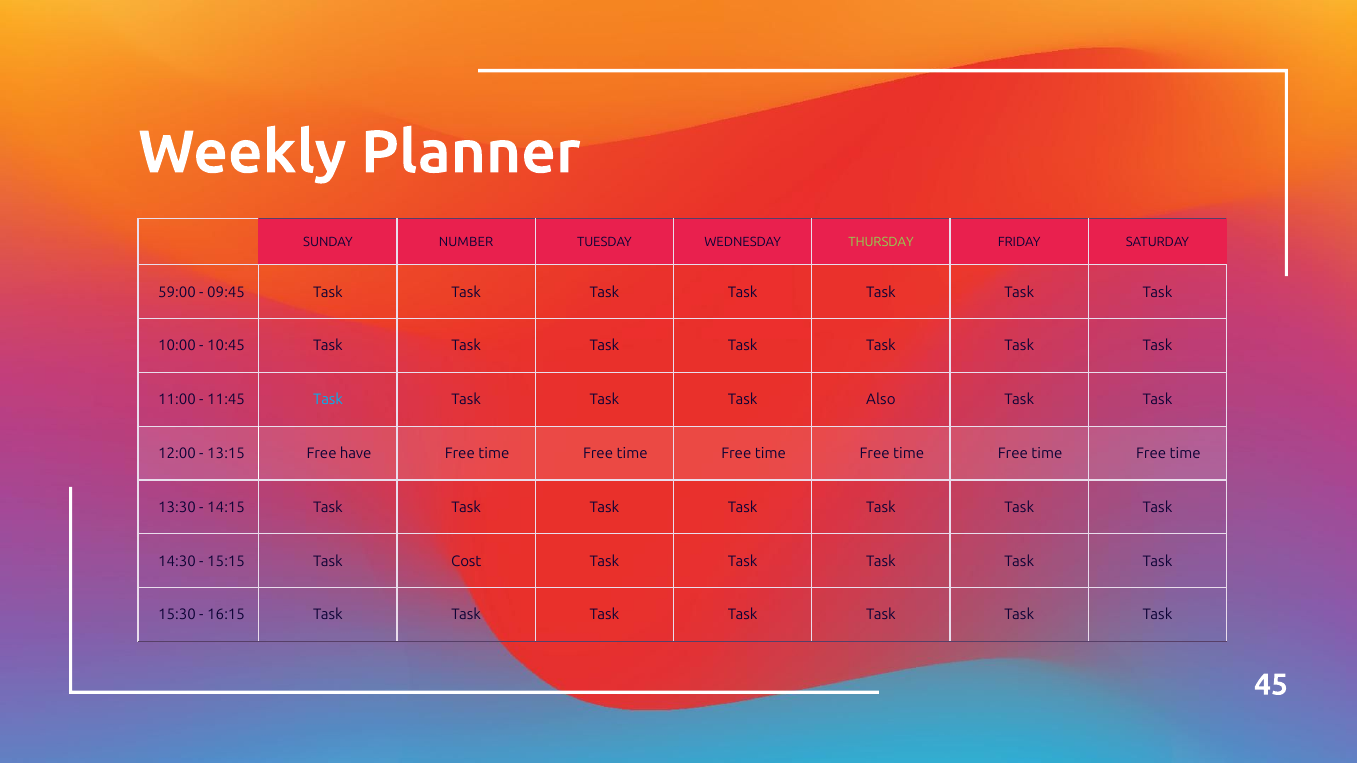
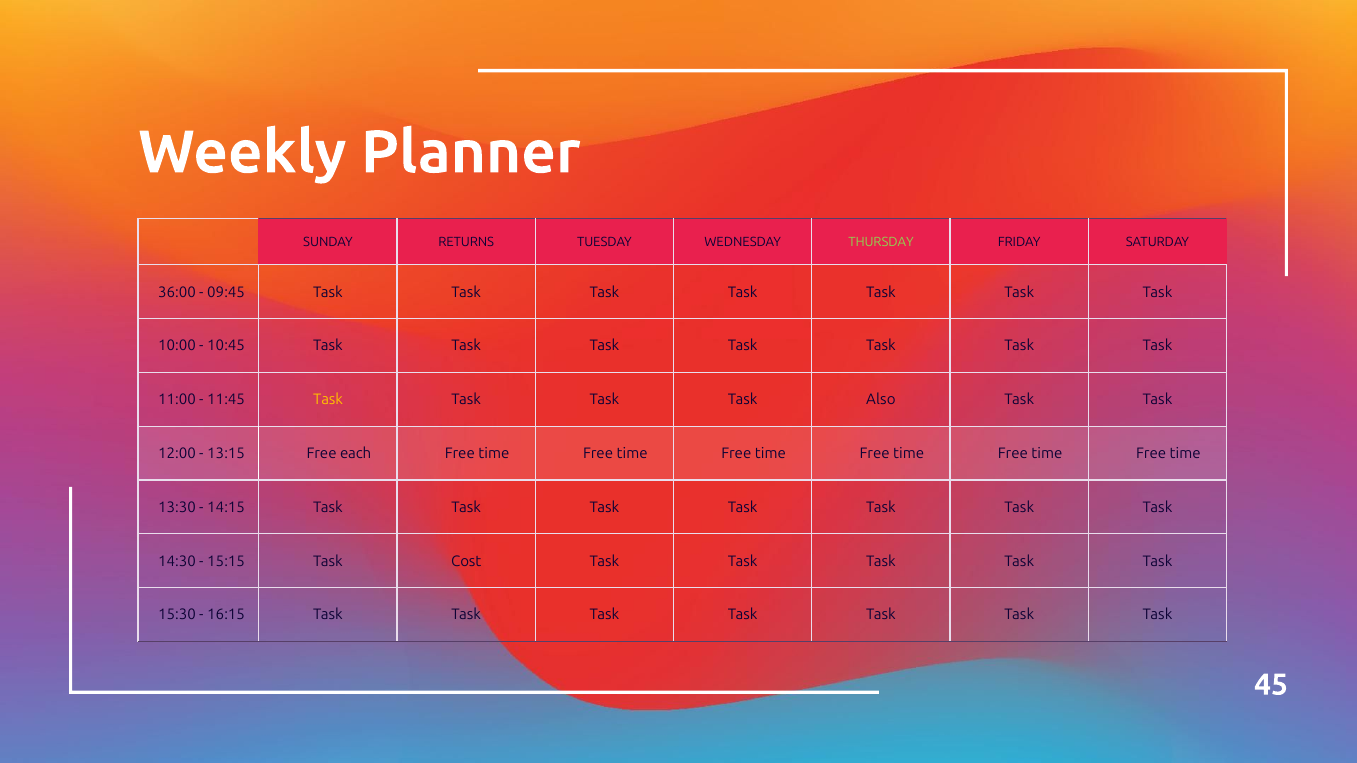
NUMBER: NUMBER -> RETURNS
59:00: 59:00 -> 36:00
Task at (328, 400) colour: light blue -> yellow
have: have -> each
